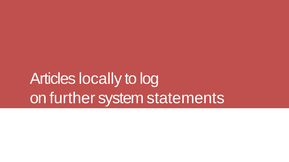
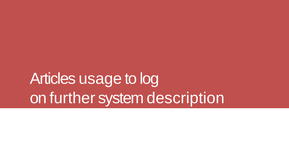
locally: locally -> usage
statements: statements -> description
